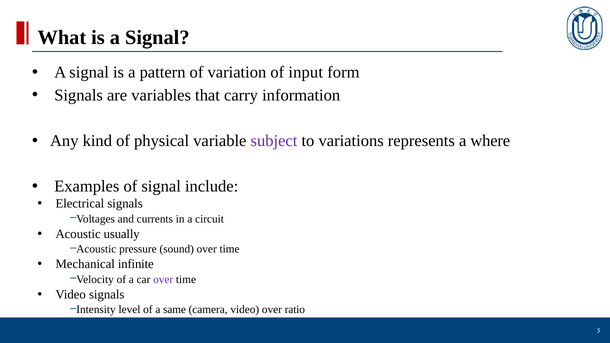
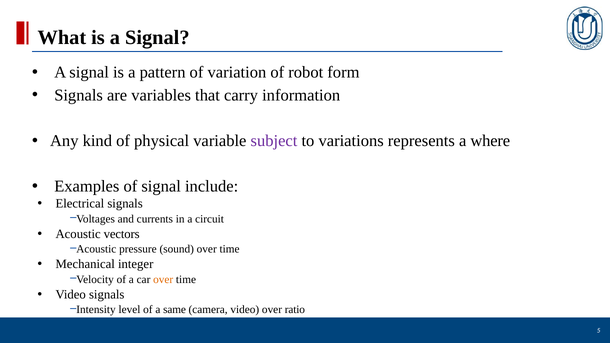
input: input -> robot
usually: usually -> vectors
infinite: infinite -> integer
over at (163, 279) colour: purple -> orange
